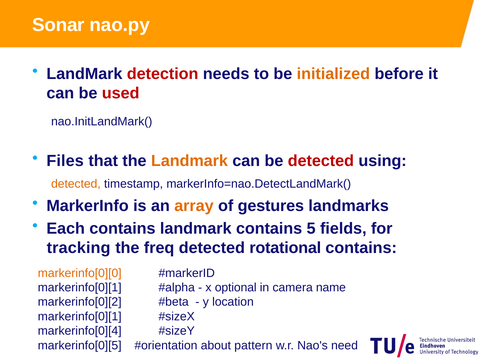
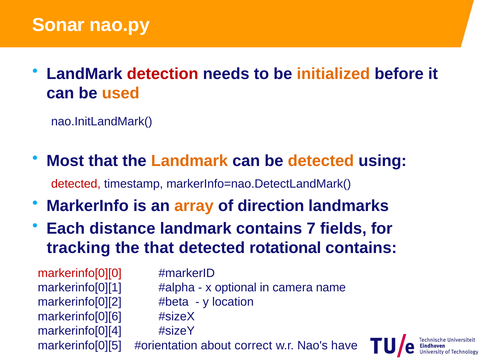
used colour: red -> orange
Files: Files -> Most
detected at (321, 161) colour: red -> orange
detected at (76, 184) colour: orange -> red
gestures: gestures -> direction
Each contains: contains -> distance
5: 5 -> 7
the freq: freq -> that
markerinfo[0][0 colour: orange -> red
markerinfo[0][1 at (80, 317): markerinfo[0][1 -> markerinfo[0][6
pattern: pattern -> correct
need: need -> have
